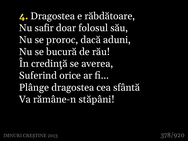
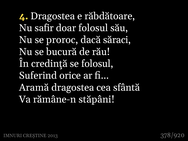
aduni: aduni -> săraci
se averea: averea -> folosul
Plânge: Plânge -> Aramă
